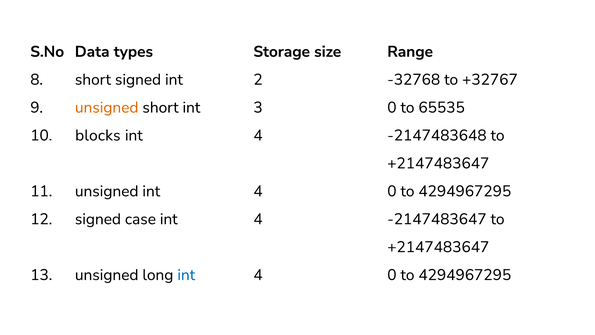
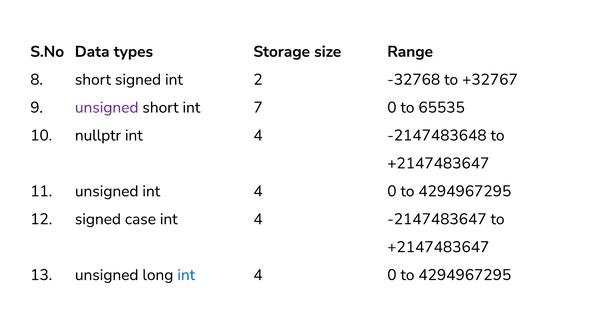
unsigned at (107, 107) colour: orange -> purple
3: 3 -> 7
blocks: blocks -> nullptr
